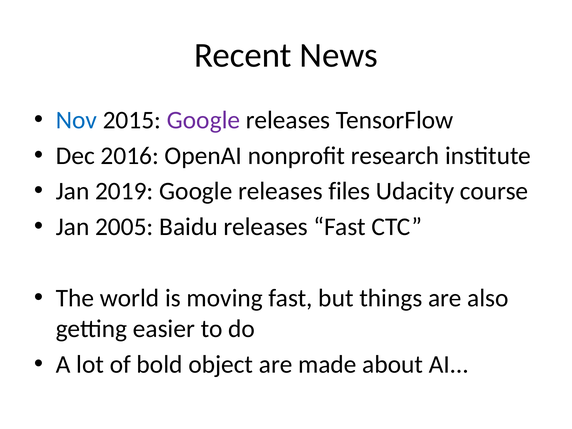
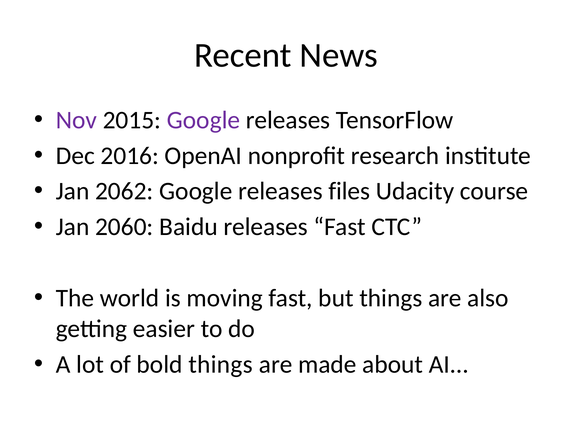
Nov colour: blue -> purple
2019: 2019 -> 2062
2005: 2005 -> 2060
bold object: object -> things
